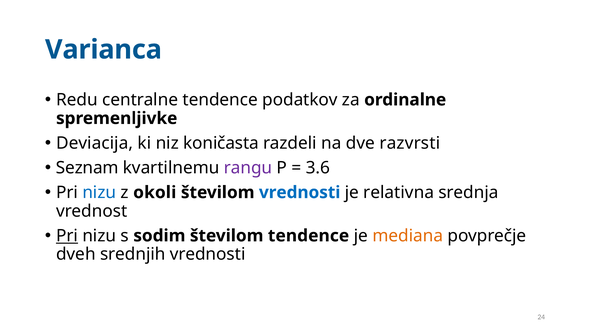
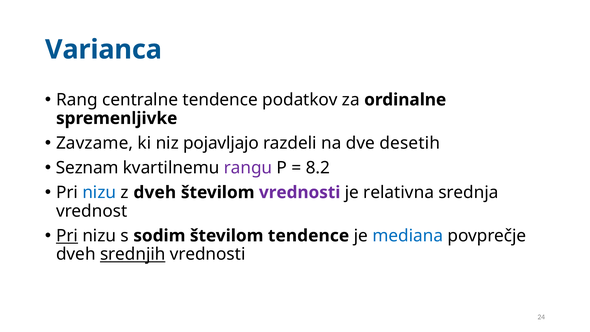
Redu: Redu -> Rang
Deviacija: Deviacija -> Zavzame
koničasta: koničasta -> pojavljajo
razvrsti: razvrsti -> desetih
3.6: 3.6 -> 8.2
z okoli: okoli -> dveh
vrednosti at (300, 192) colour: blue -> purple
mediana colour: orange -> blue
srednjih underline: none -> present
